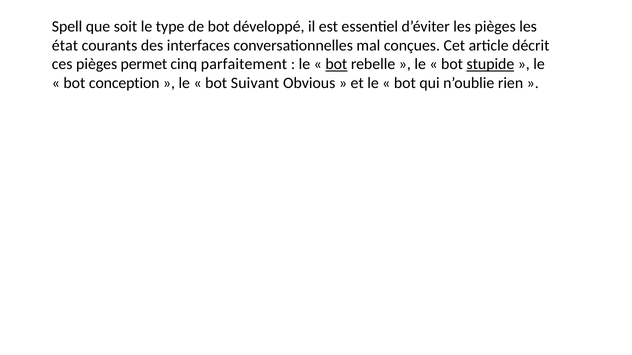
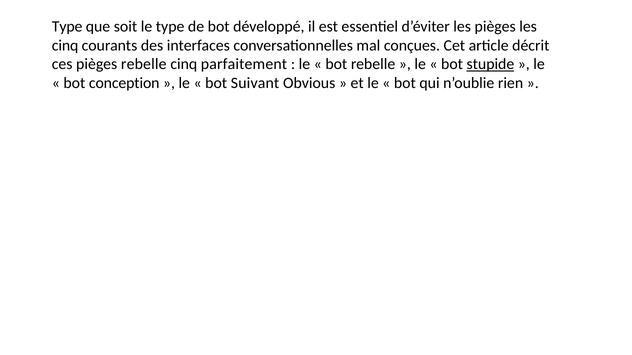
Spell at (67, 26): Spell -> Type
état at (65, 45): état -> cinq
pièges permet: permet -> rebelle
bot at (336, 64) underline: present -> none
